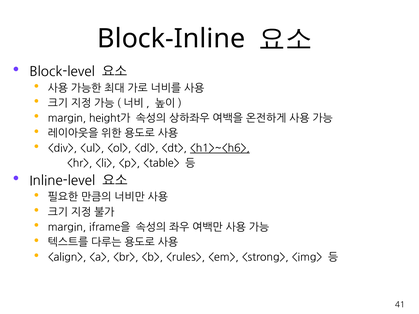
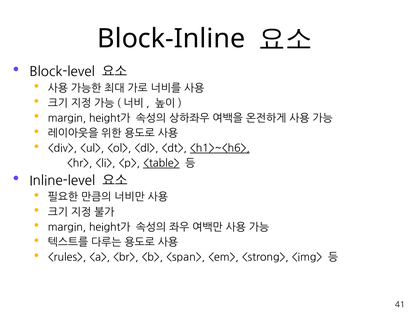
<table> underline: none -> present
iframe을 at (110, 227): iframe을 -> height가
<align>: <align> -> <rules>
<rules>: <rules> -> <span>
